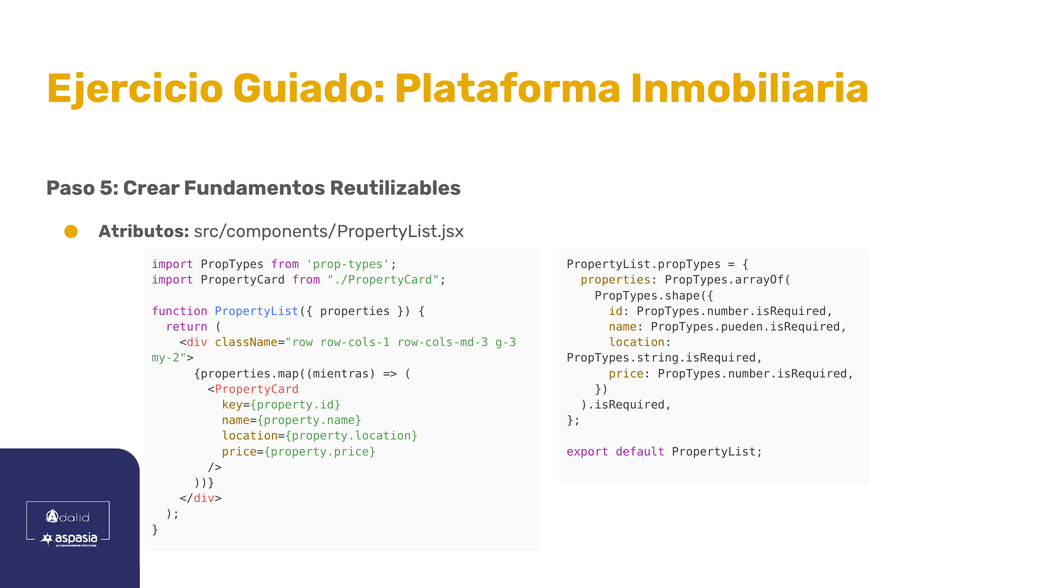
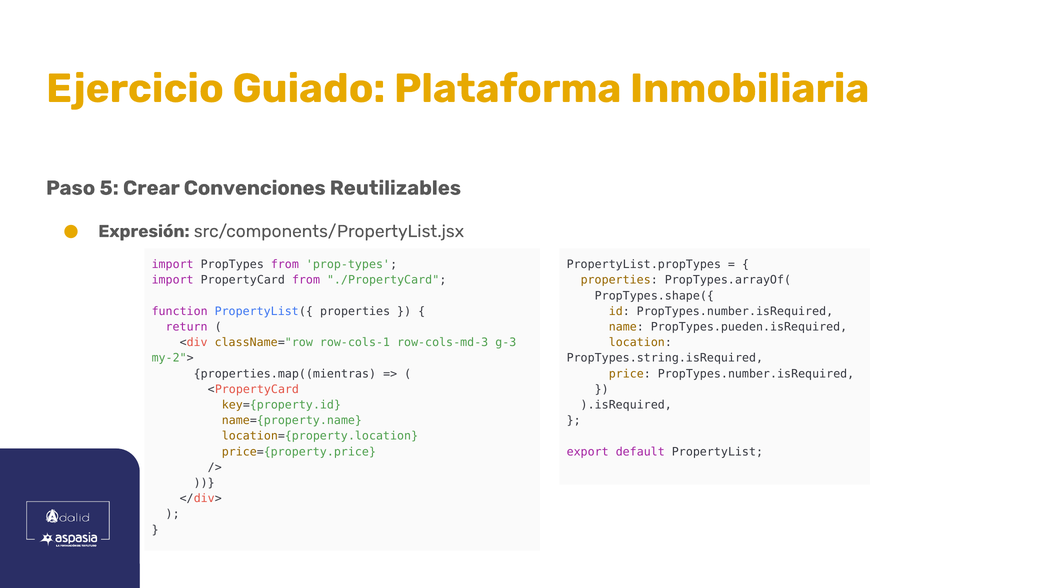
Fundamentos: Fundamentos -> Convenciones
Atributos: Atributos -> Expresión
